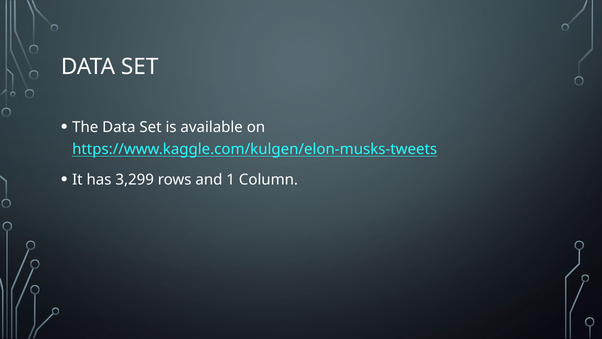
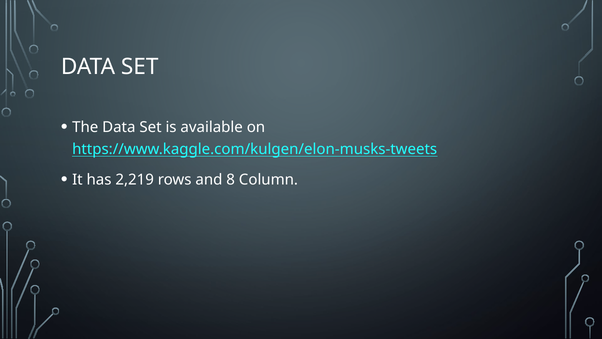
3,299: 3,299 -> 2,219
1: 1 -> 8
